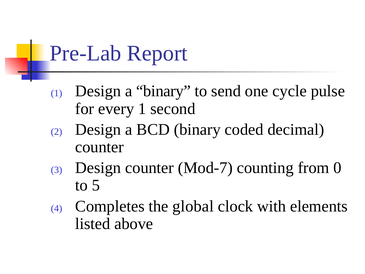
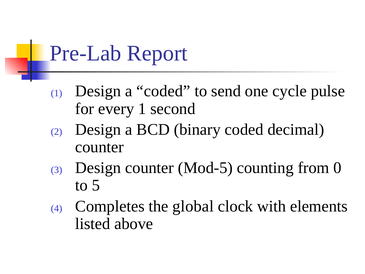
a binary: binary -> coded
Mod-7: Mod-7 -> Mod-5
